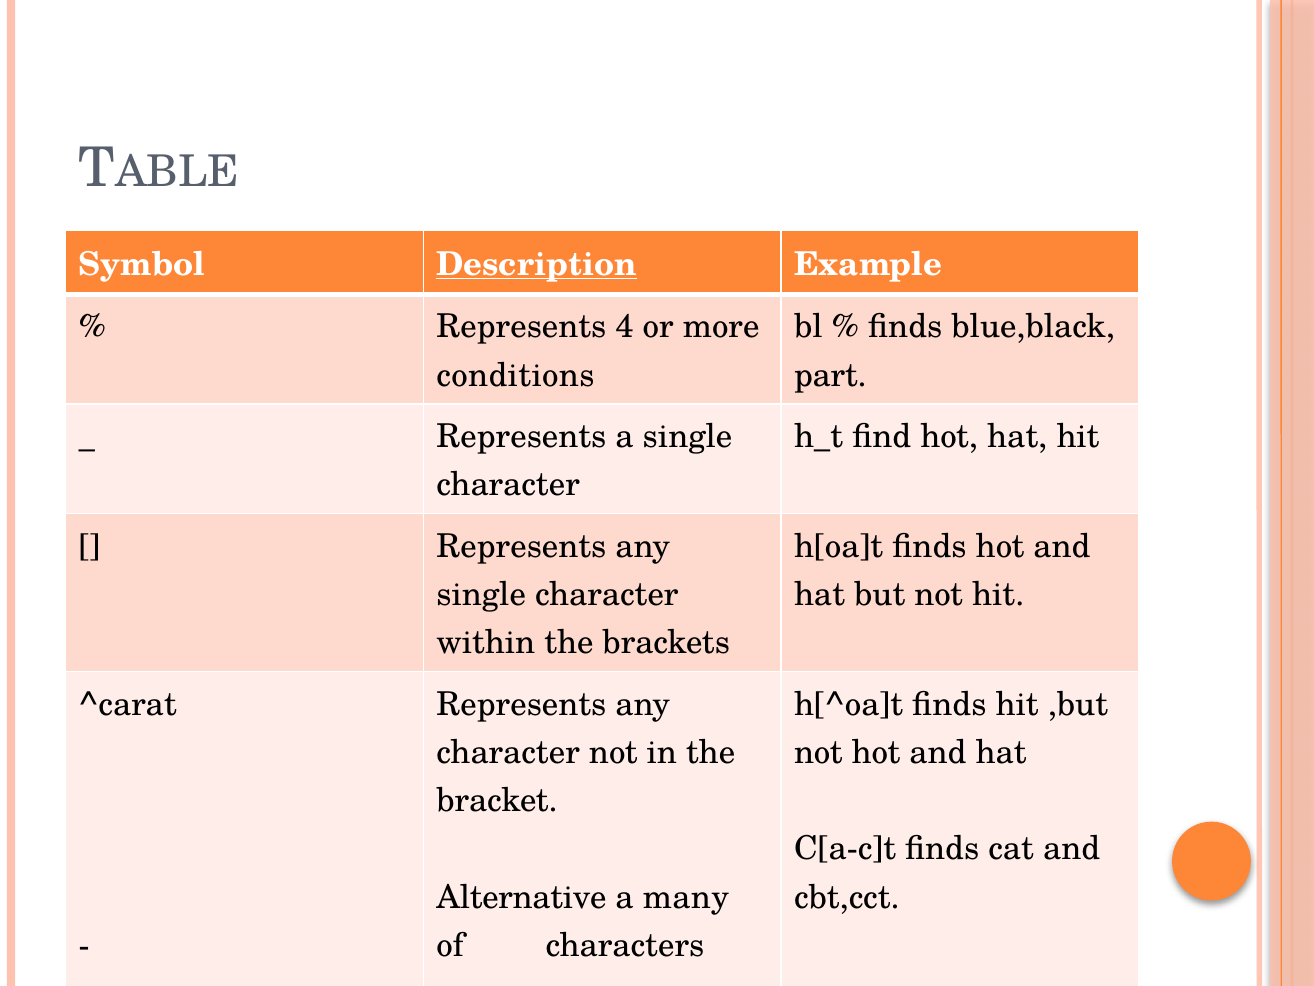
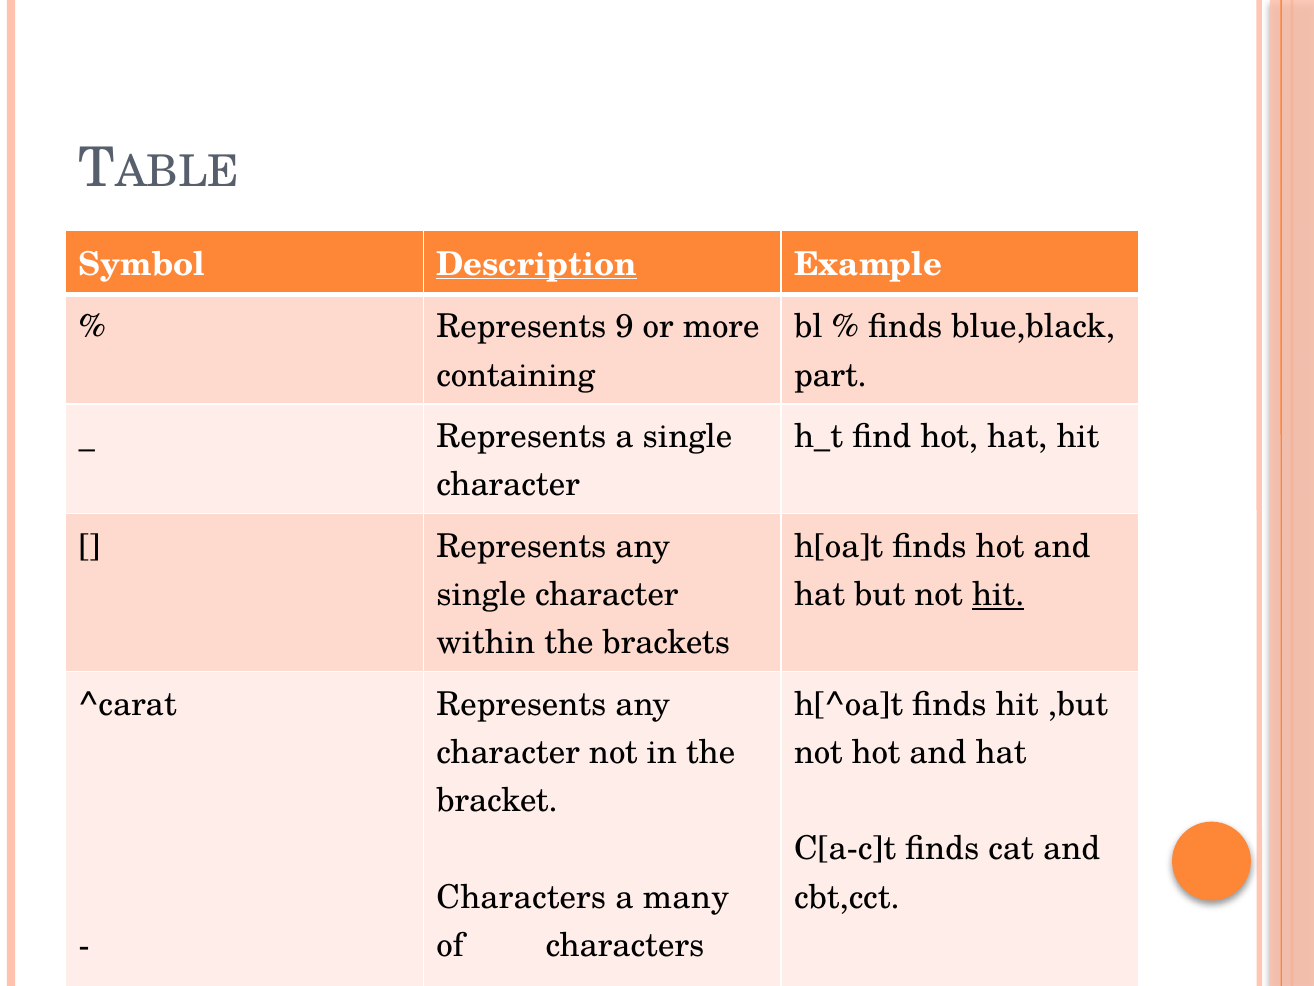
4: 4 -> 9
conditions: conditions -> containing
hit at (998, 594) underline: none -> present
Alternative at (522, 897): Alternative -> Characters
